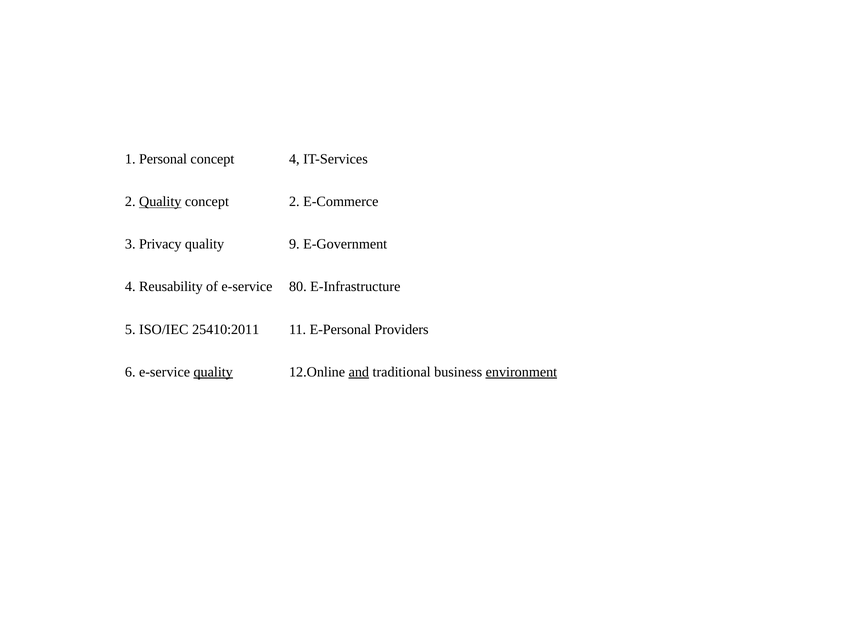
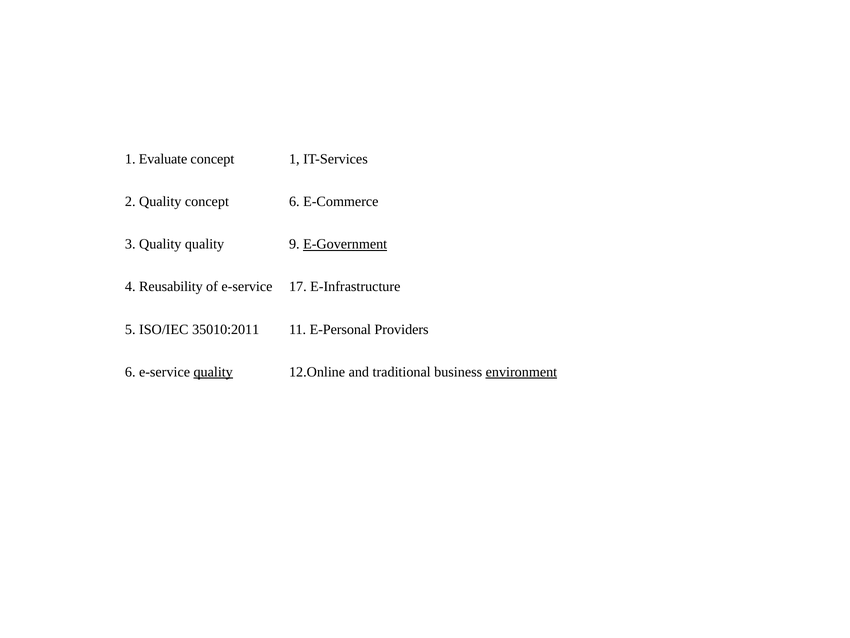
Personal: Personal -> Evaluate
concept 4: 4 -> 1
Quality at (160, 202) underline: present -> none
concept 2: 2 -> 6
3 Privacy: Privacy -> Quality
E-Government underline: none -> present
80: 80 -> 17
25410:2011: 25410:2011 -> 35010:2011
and underline: present -> none
